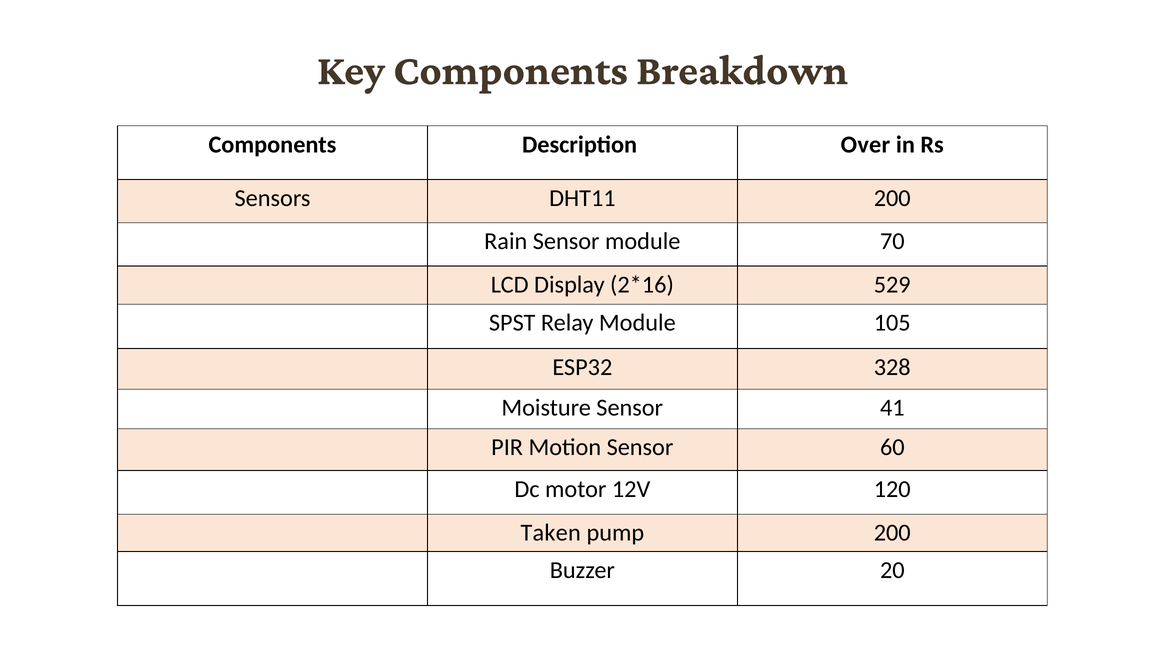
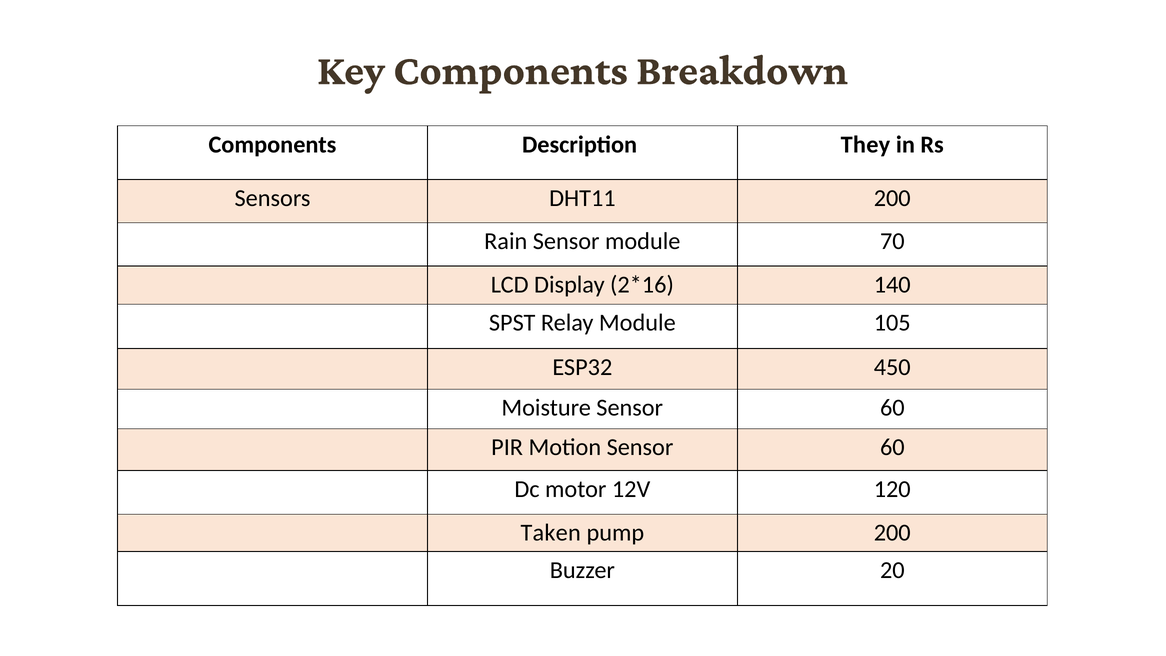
Over: Over -> They
529: 529 -> 140
328: 328 -> 450
Moisture Sensor 41: 41 -> 60
